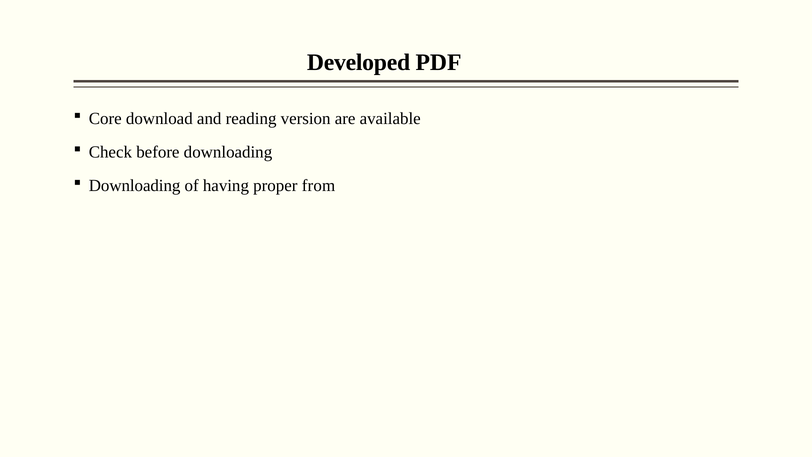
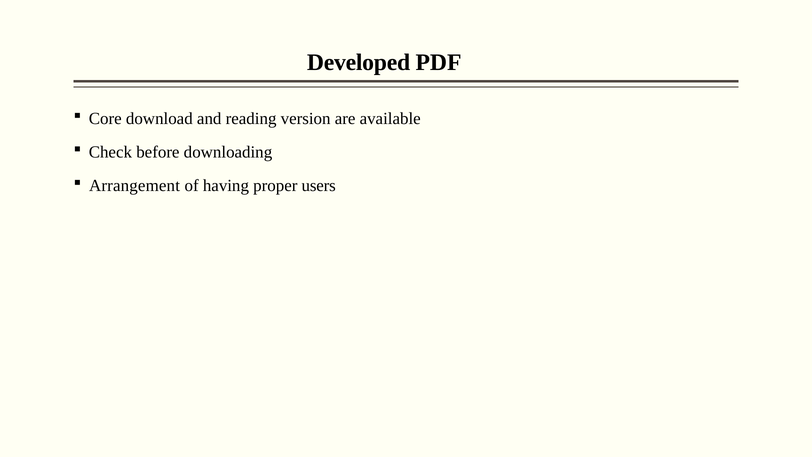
Downloading at (135, 186): Downloading -> Arrangement
from: from -> users
